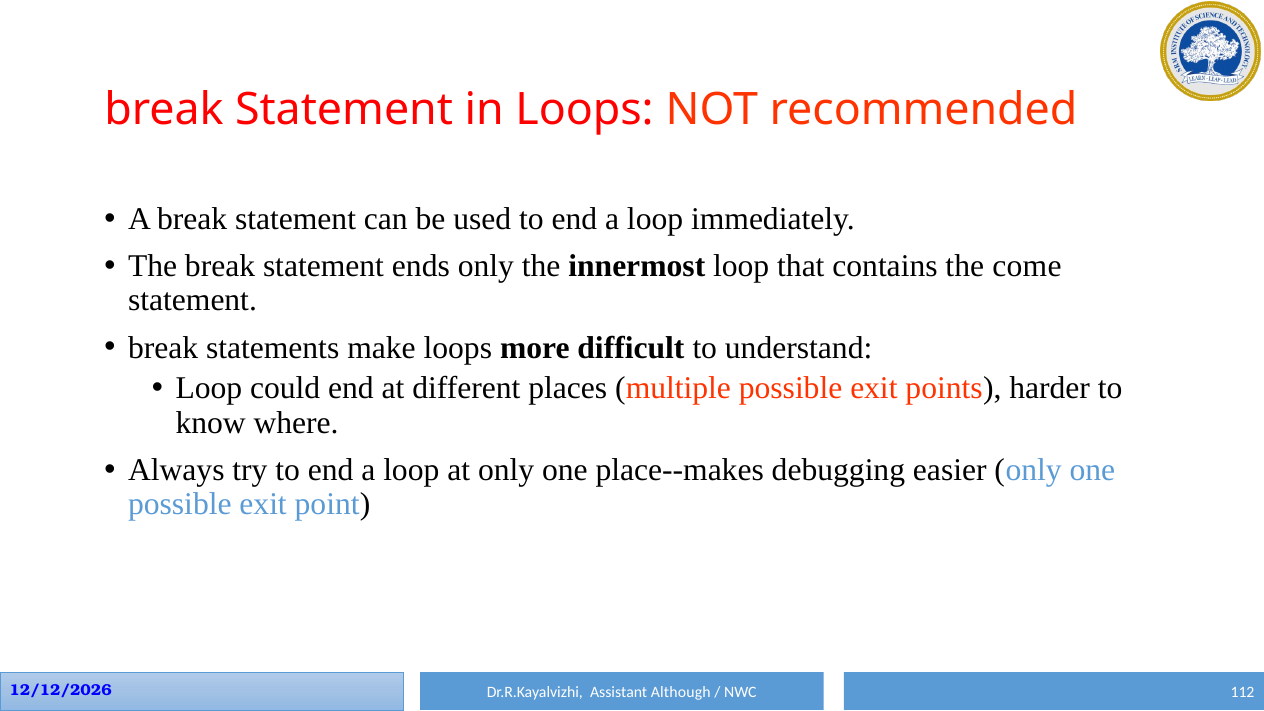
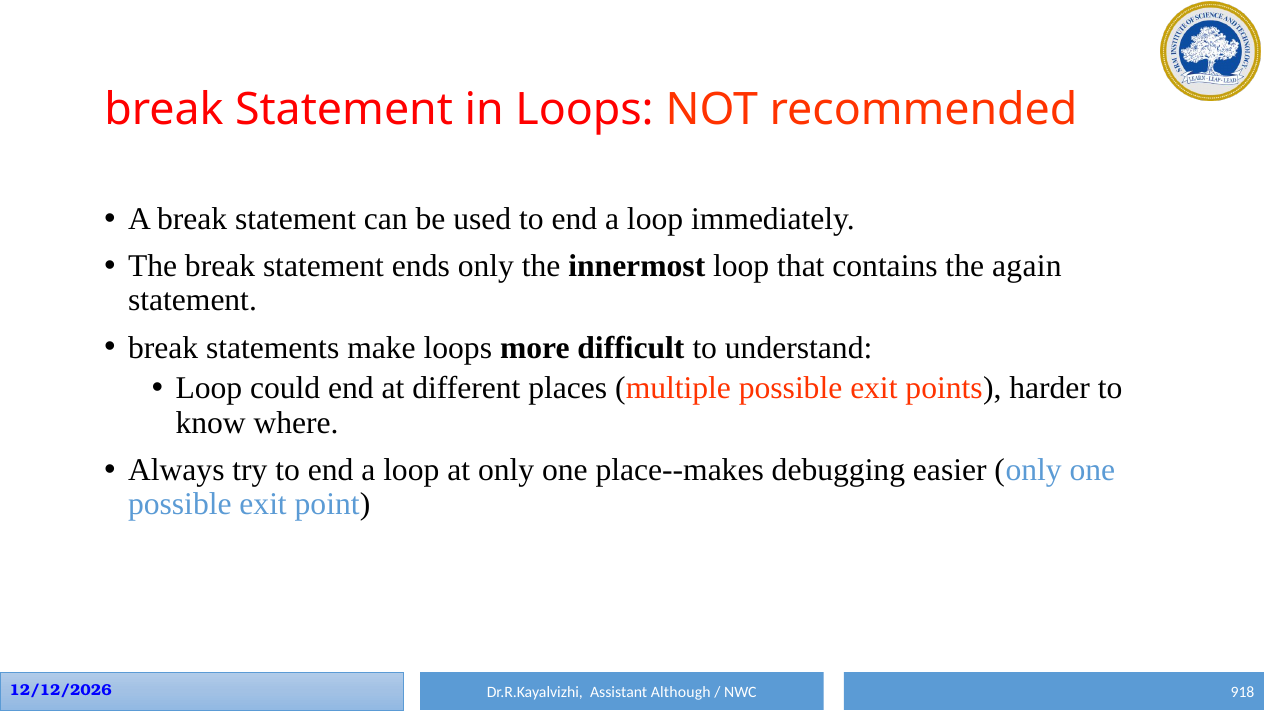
come: come -> again
112: 112 -> 918
